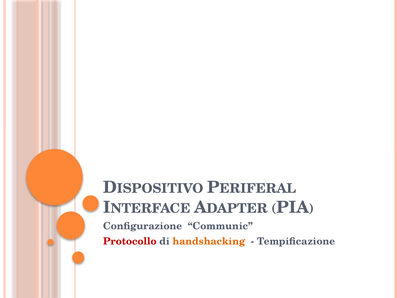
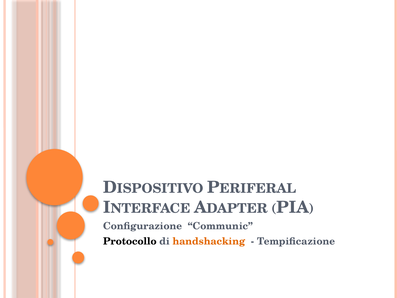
Protocollo colour: red -> black
